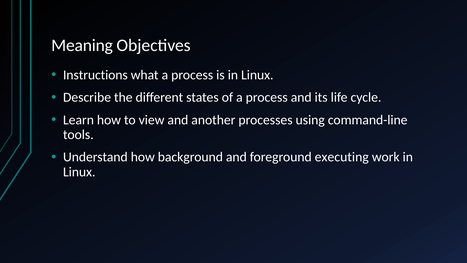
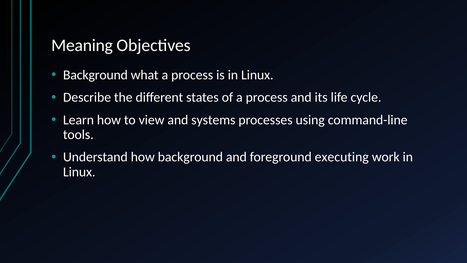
Instructions at (95, 75): Instructions -> Background
another: another -> systems
